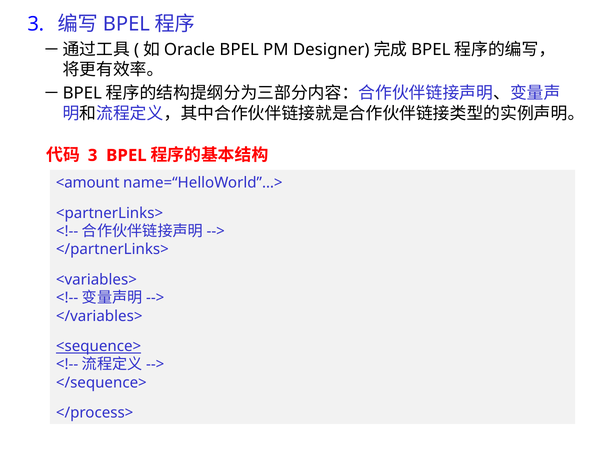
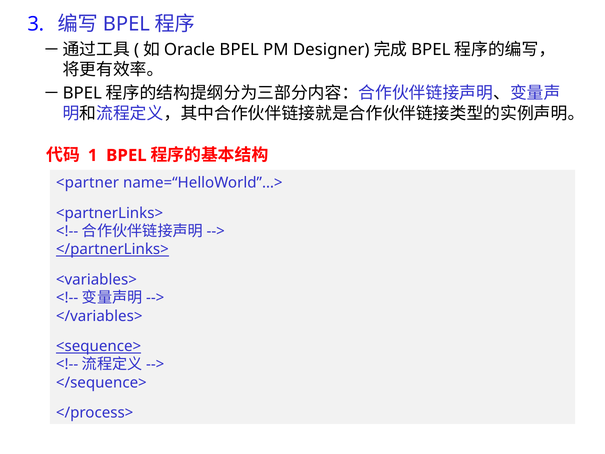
3 at (93, 155): 3 -> 1
<amount: <amount -> <partner
</partnerLinks> underline: none -> present
